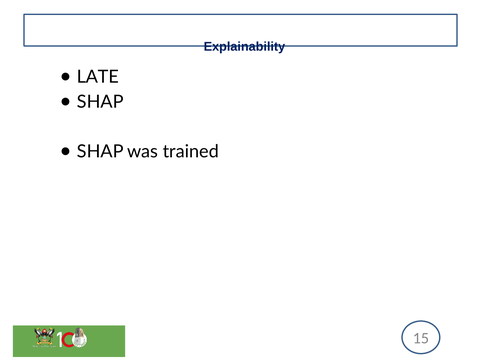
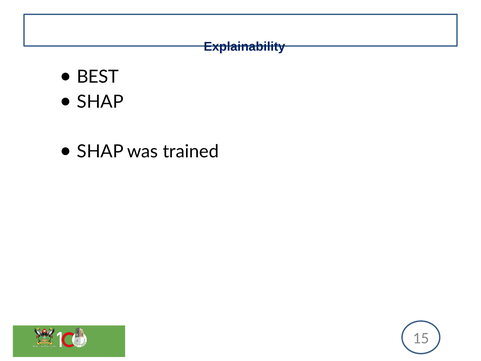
LATE: LATE -> BEST
